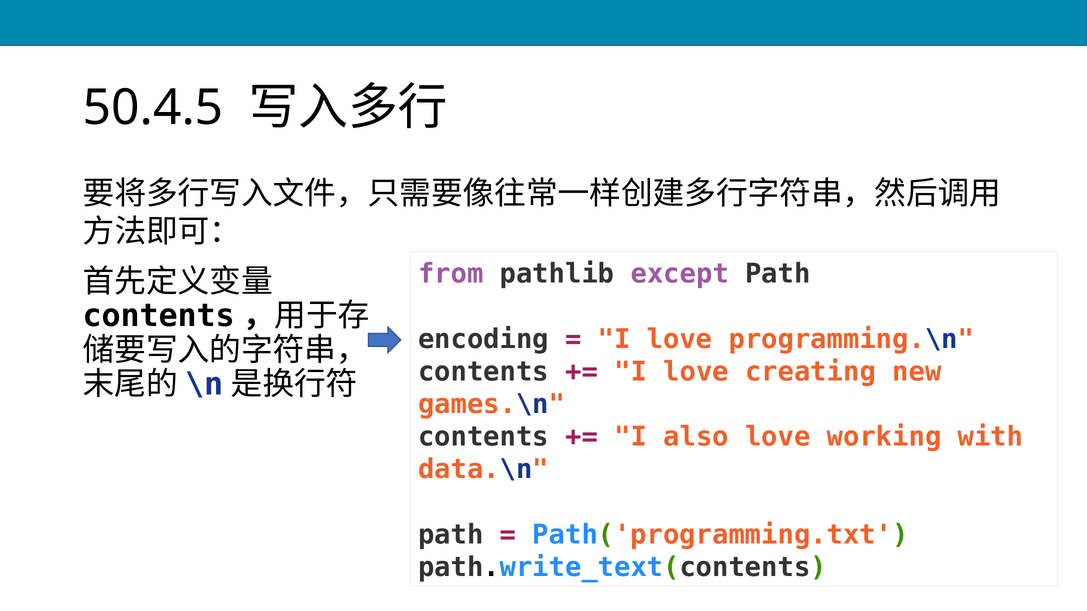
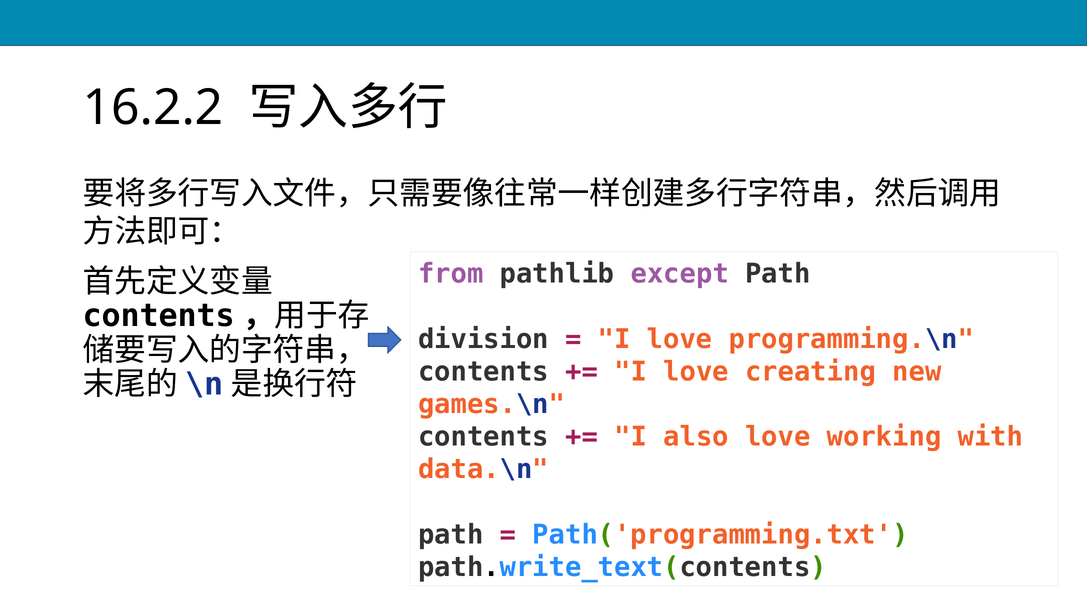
50.4.5: 50.4.5 -> 16.2.2
encoding: encoding -> division
